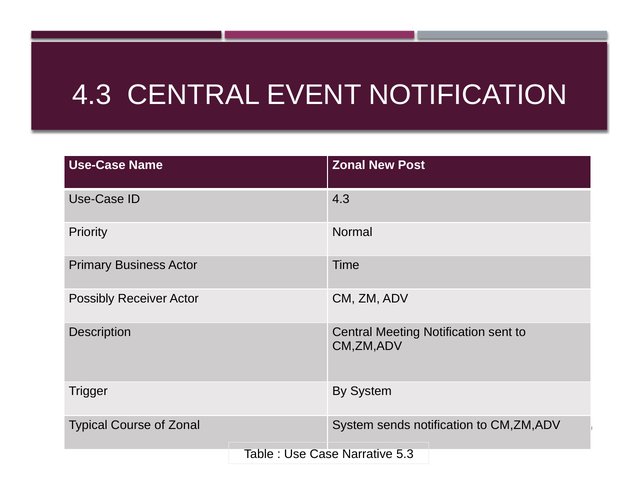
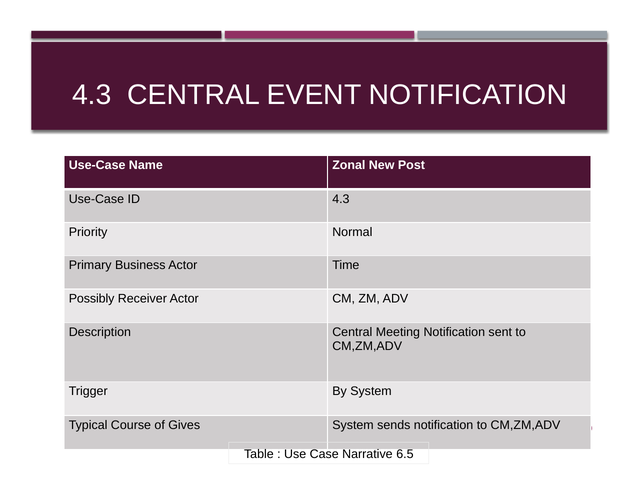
of Zonal: Zonal -> Gives
5.3: 5.3 -> 6.5
